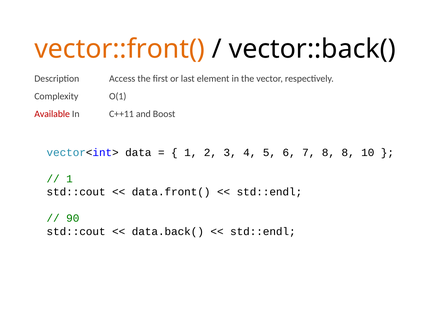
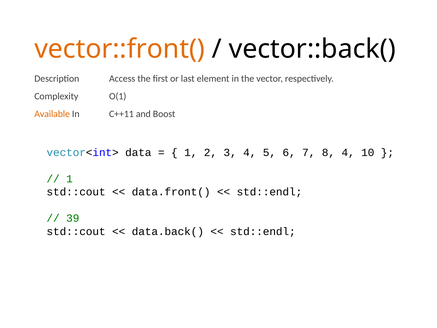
Available colour: red -> orange
8 8: 8 -> 4
90: 90 -> 39
